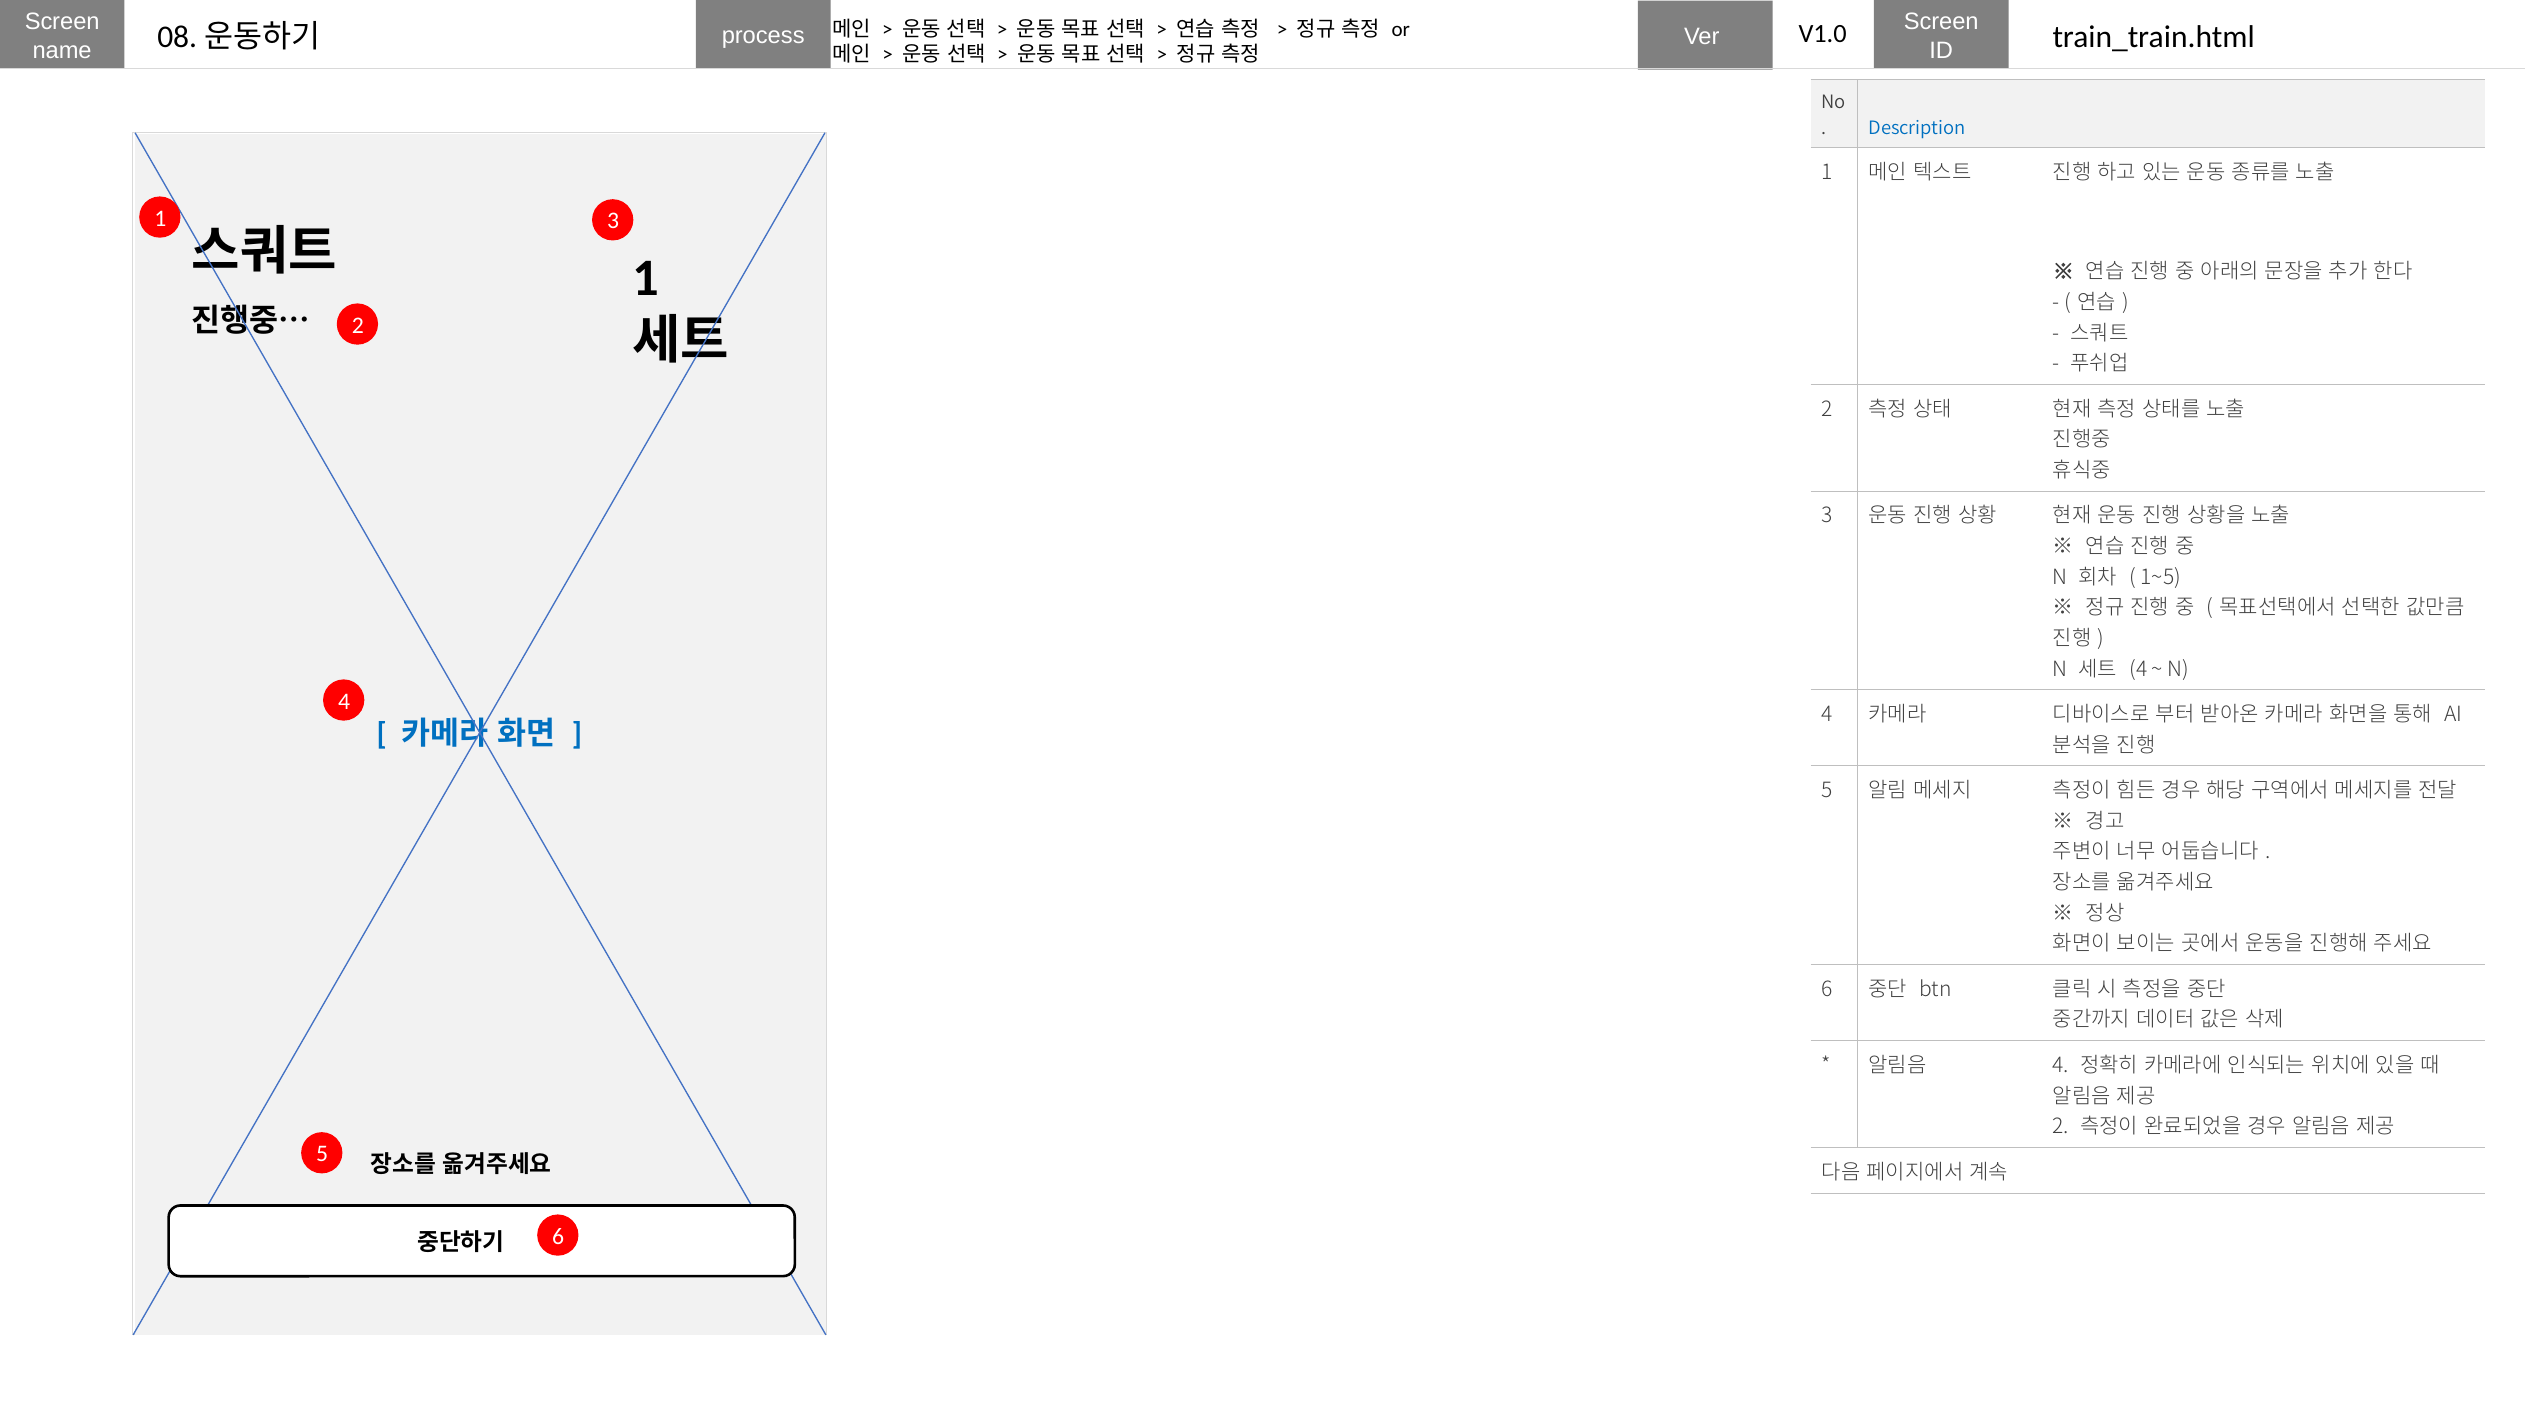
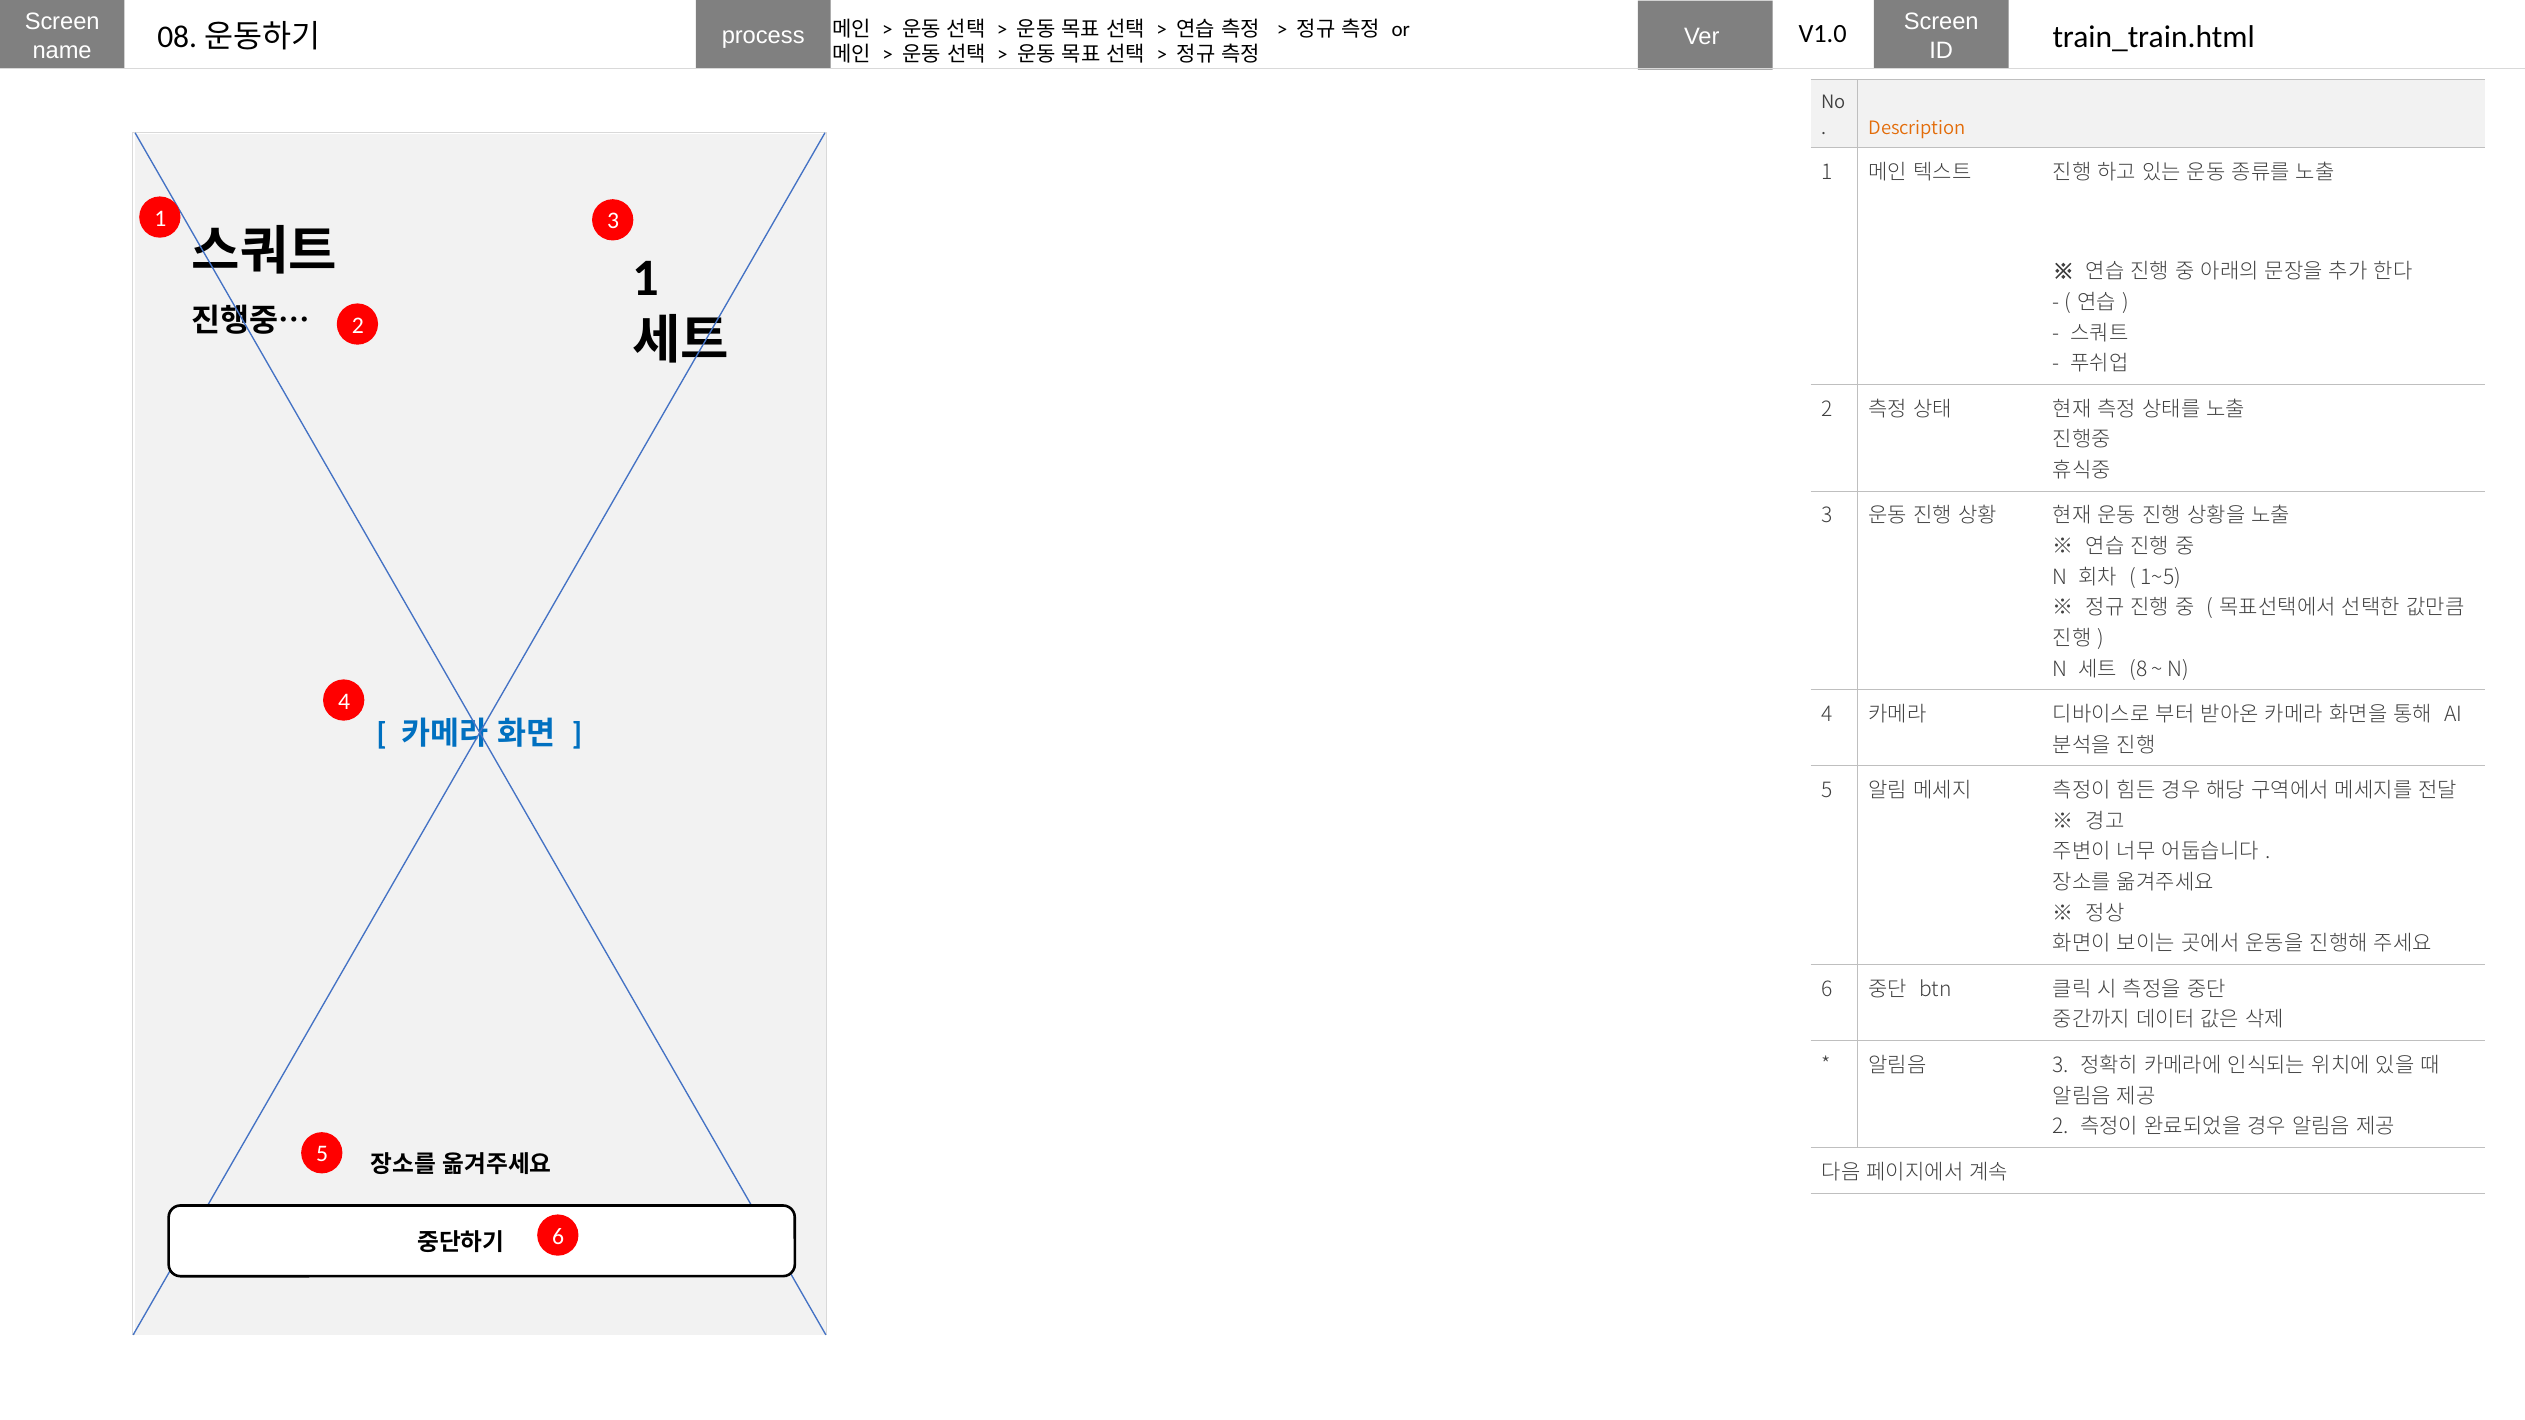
Description colour: blue -> orange
4 at (2138, 669): 4 -> 8
4 at (2061, 1066): 4 -> 3
